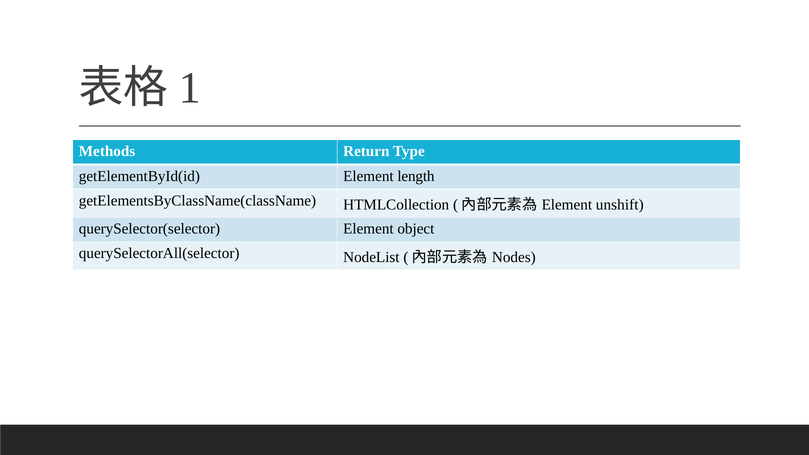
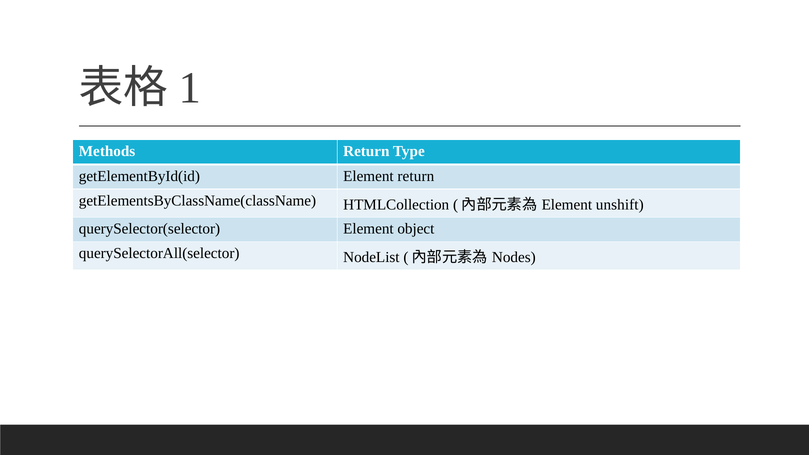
Element length: length -> return
